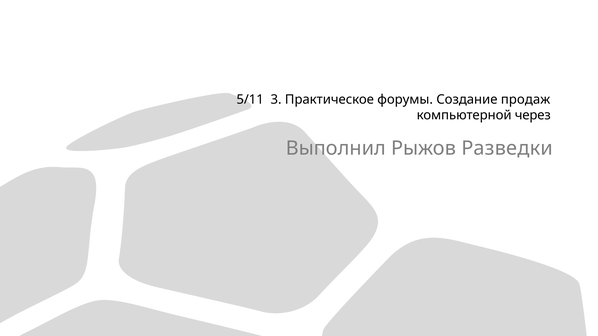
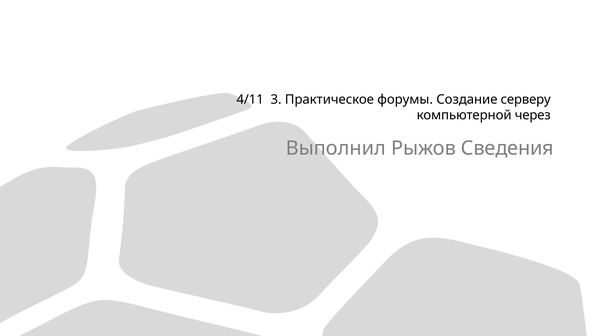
5/11: 5/11 -> 4/11
продаж: продаж -> серверу
Разведки: Разведки -> Сведения
